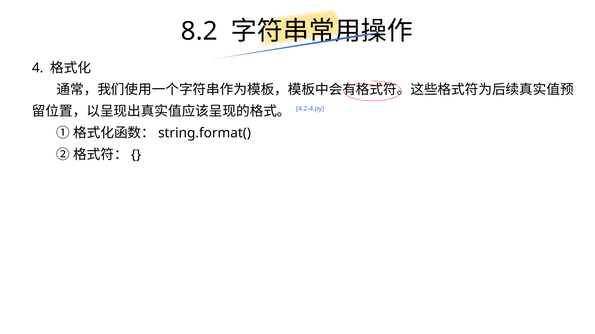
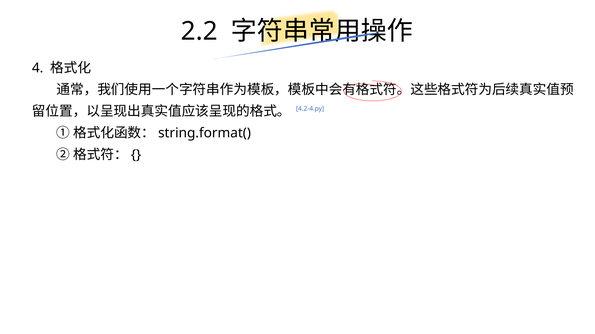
8.2: 8.2 -> 2.2
